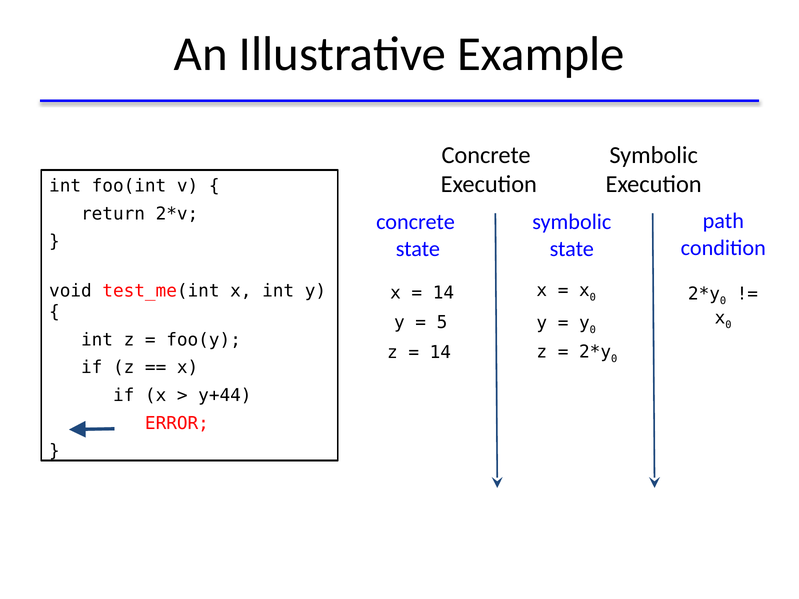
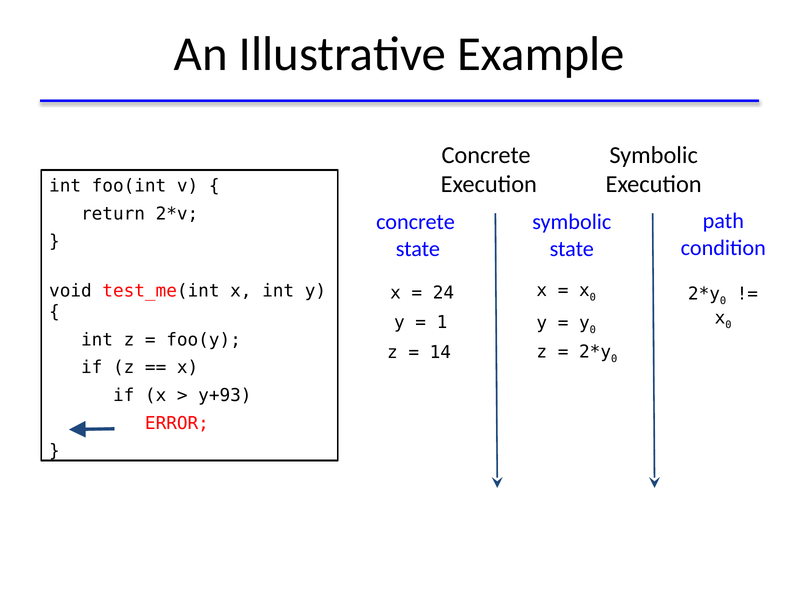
14 at (443, 293): 14 -> 24
5: 5 -> 1
y+44: y+44 -> y+93
